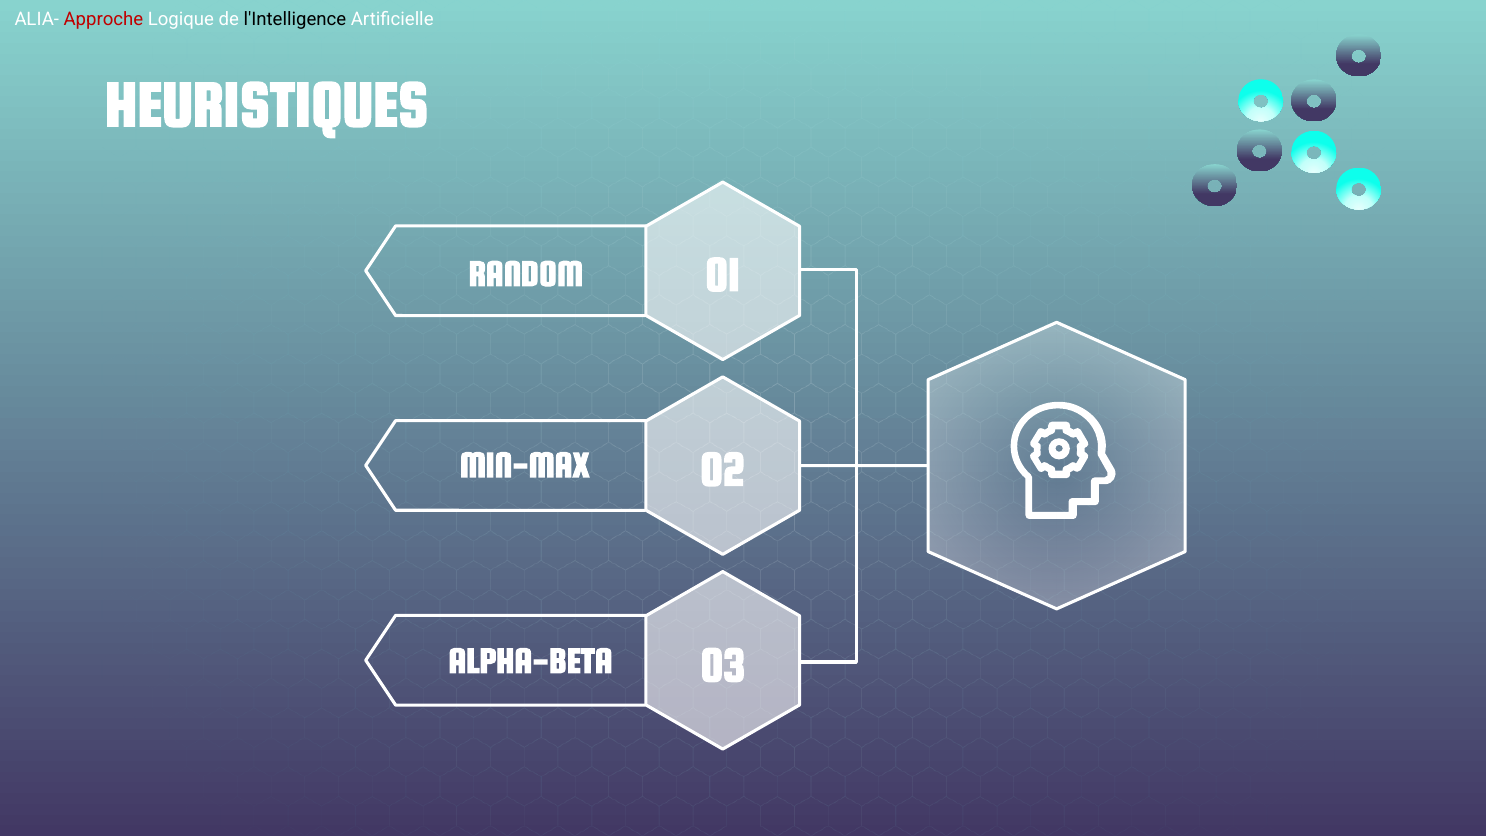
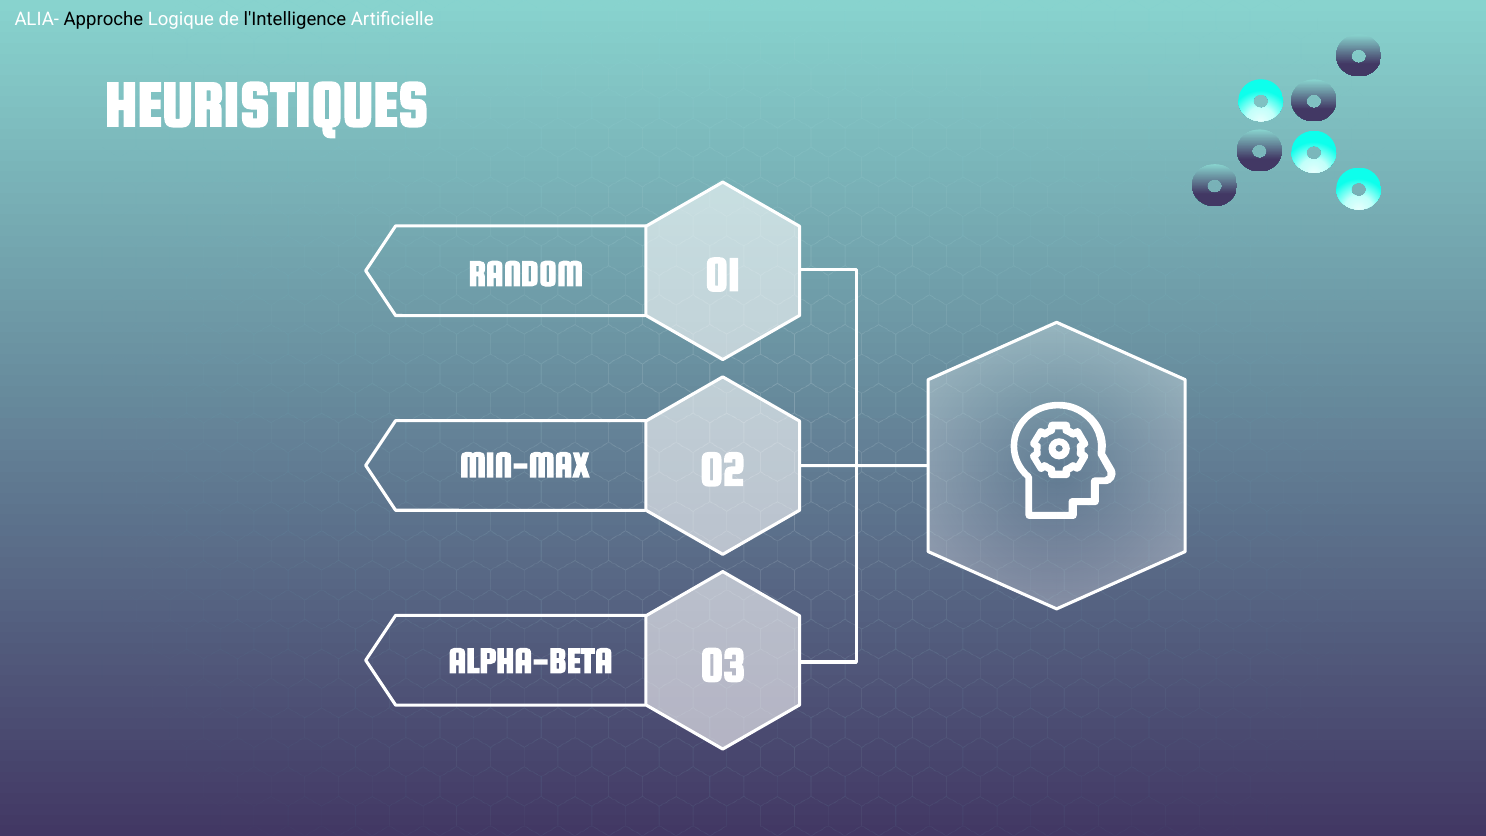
Approche colour: red -> black
